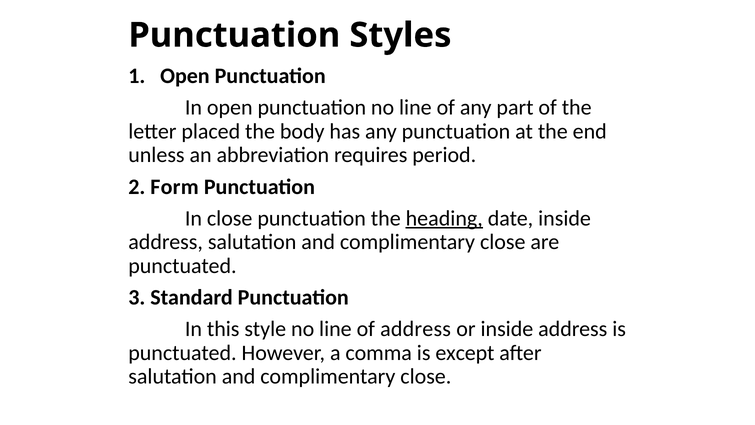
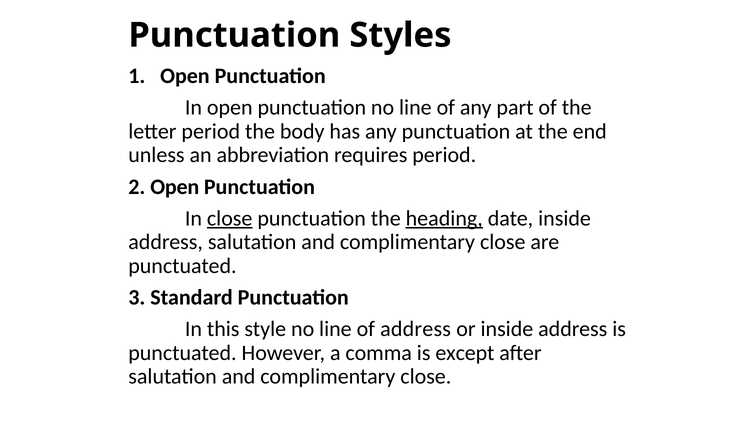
letter placed: placed -> period
2 Form: Form -> Open
close at (230, 218) underline: none -> present
